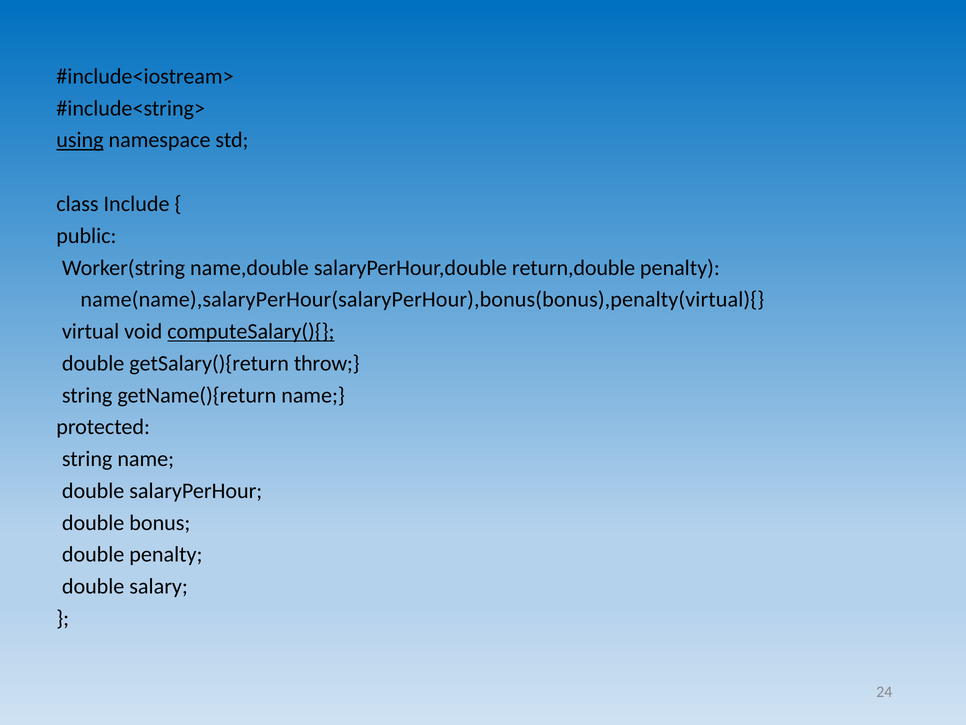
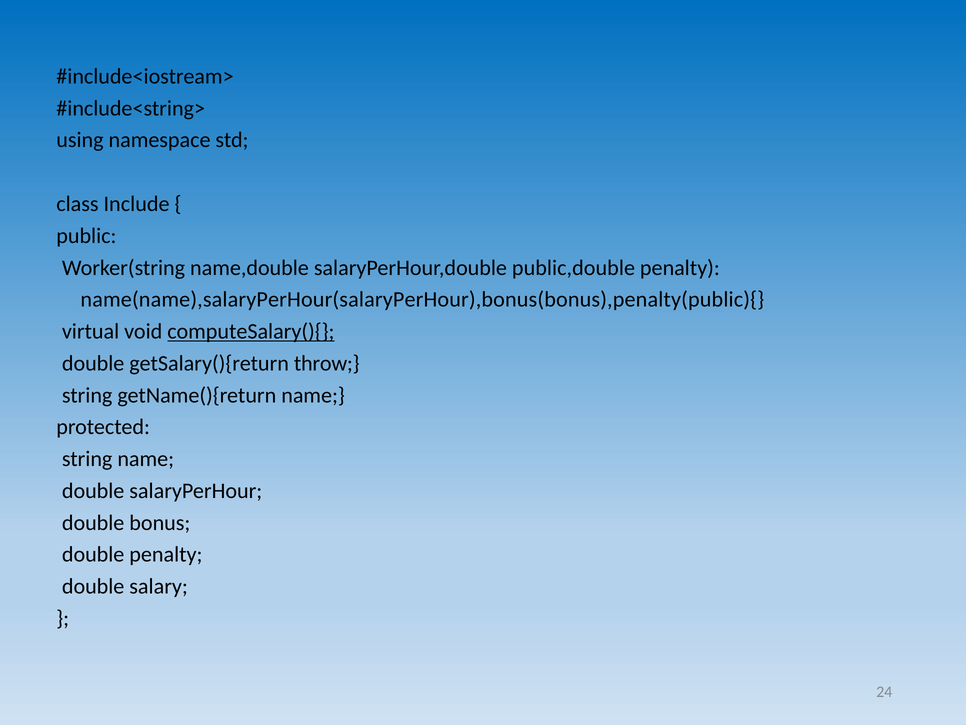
using underline: present -> none
return,double: return,double -> public,double
name(name),salaryPerHour(salaryPerHour),bonus(bonus),penalty(virtual){: name(name),salaryPerHour(salaryPerHour),bonus(bonus),penalty(virtual){ -> name(name),salaryPerHour(salaryPerHour),bonus(bonus),penalty(public){
